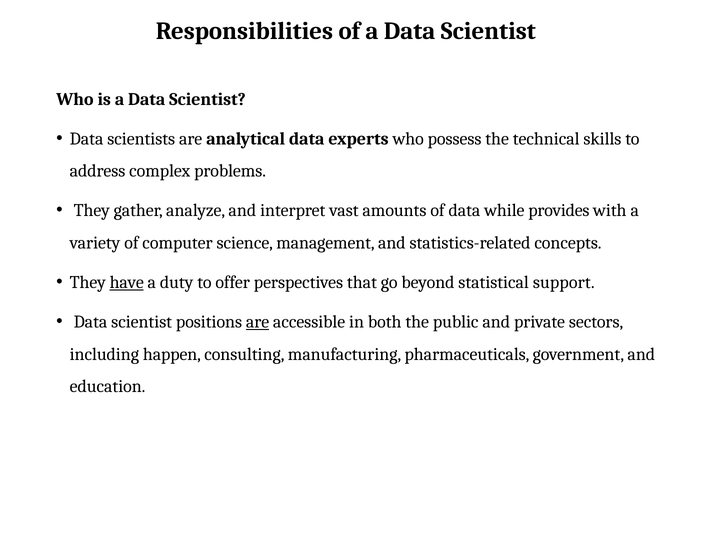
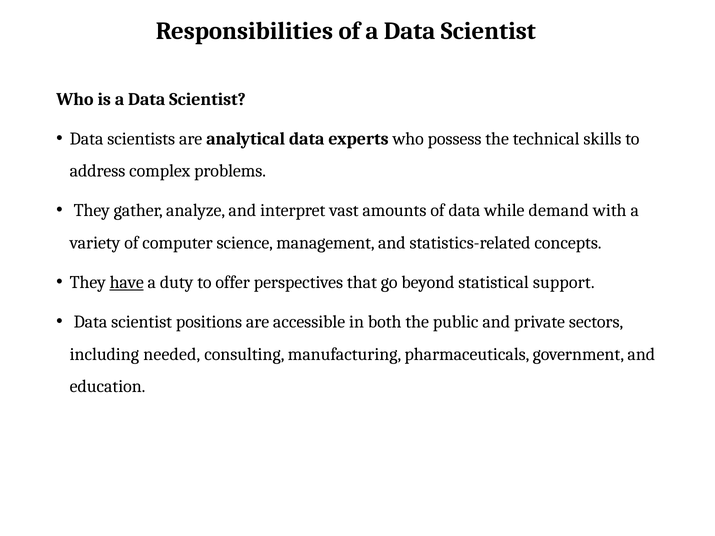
provides: provides -> demand
are at (258, 322) underline: present -> none
happen: happen -> needed
